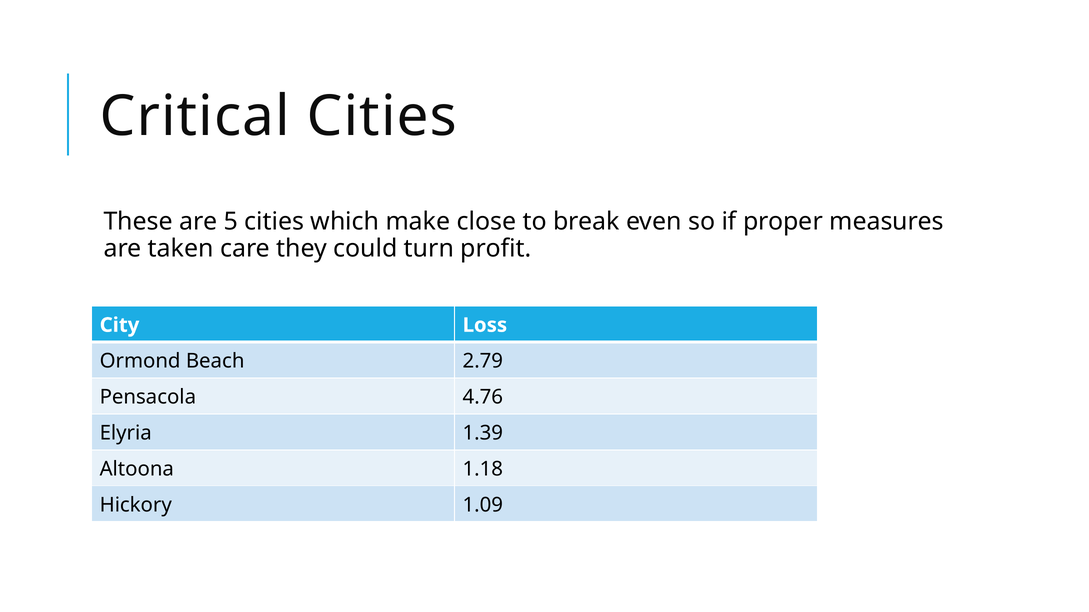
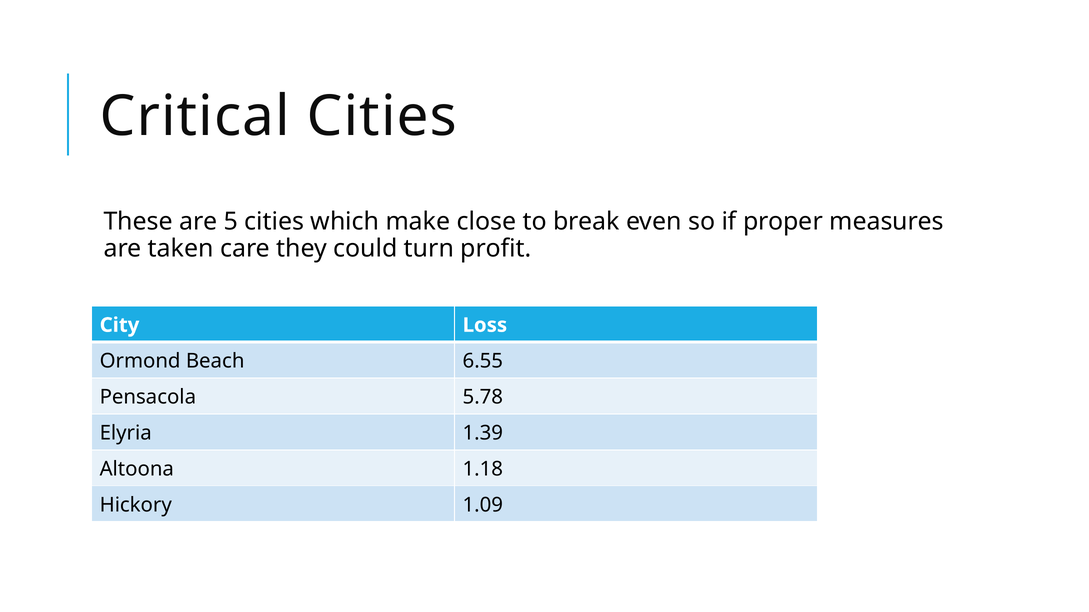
2.79: 2.79 -> 6.55
4.76: 4.76 -> 5.78
